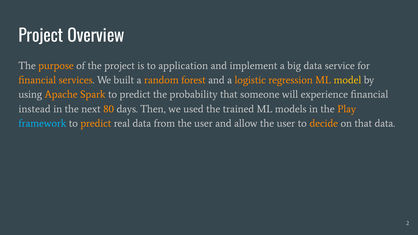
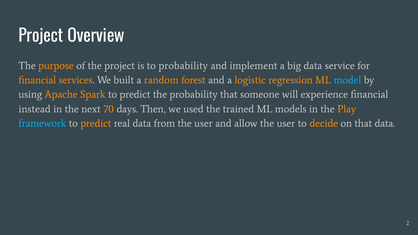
to application: application -> probability
model colour: yellow -> light blue
80: 80 -> 70
